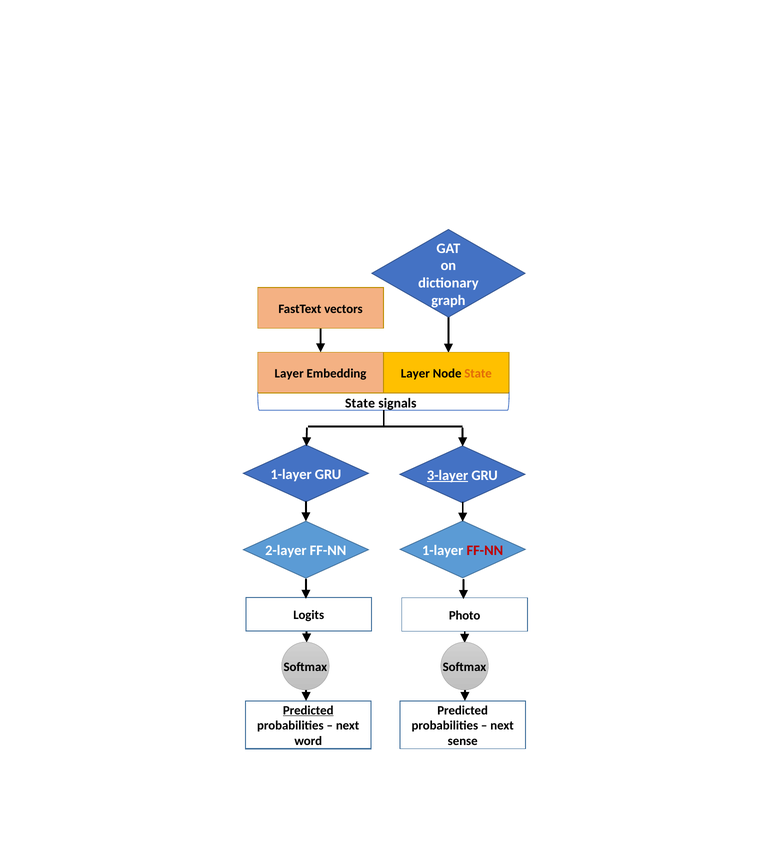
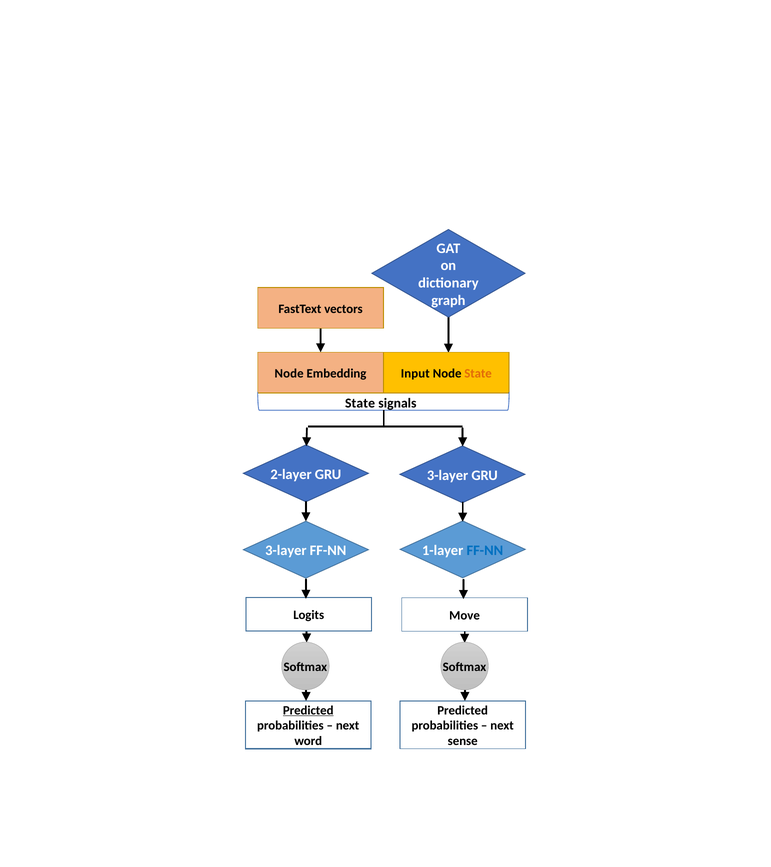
Layer at (289, 374): Layer -> Node
Embedding Layer: Layer -> Input
1-layer at (291, 475): 1-layer -> 2-layer
3-layer at (448, 476) underline: present -> none
FF-NN at (485, 551) colour: red -> blue
2-layer at (286, 551): 2-layer -> 3-layer
Photo: Photo -> Move
